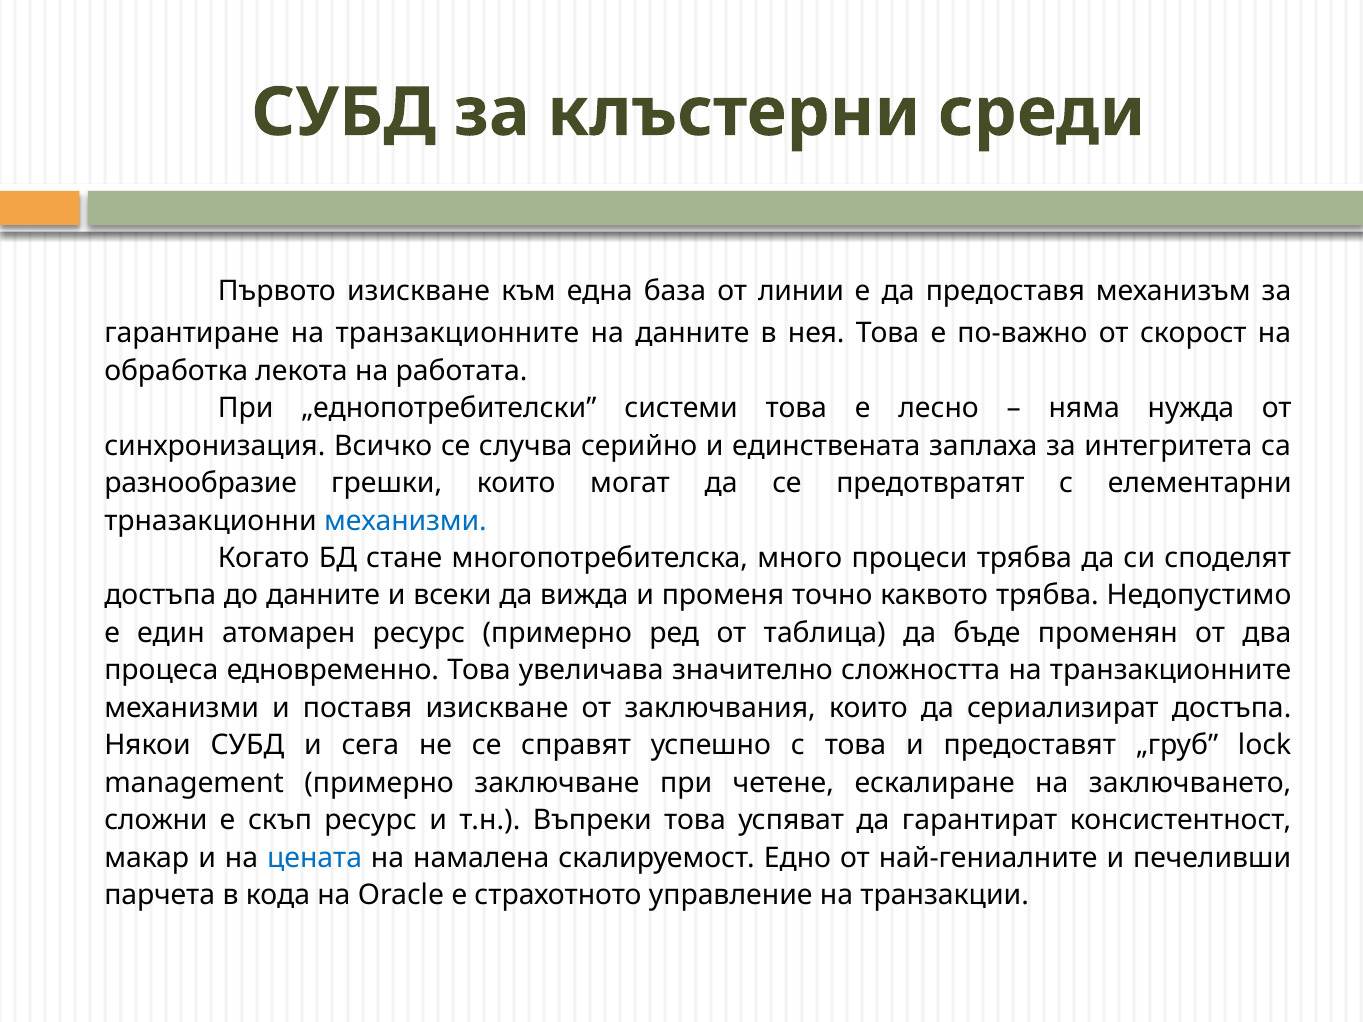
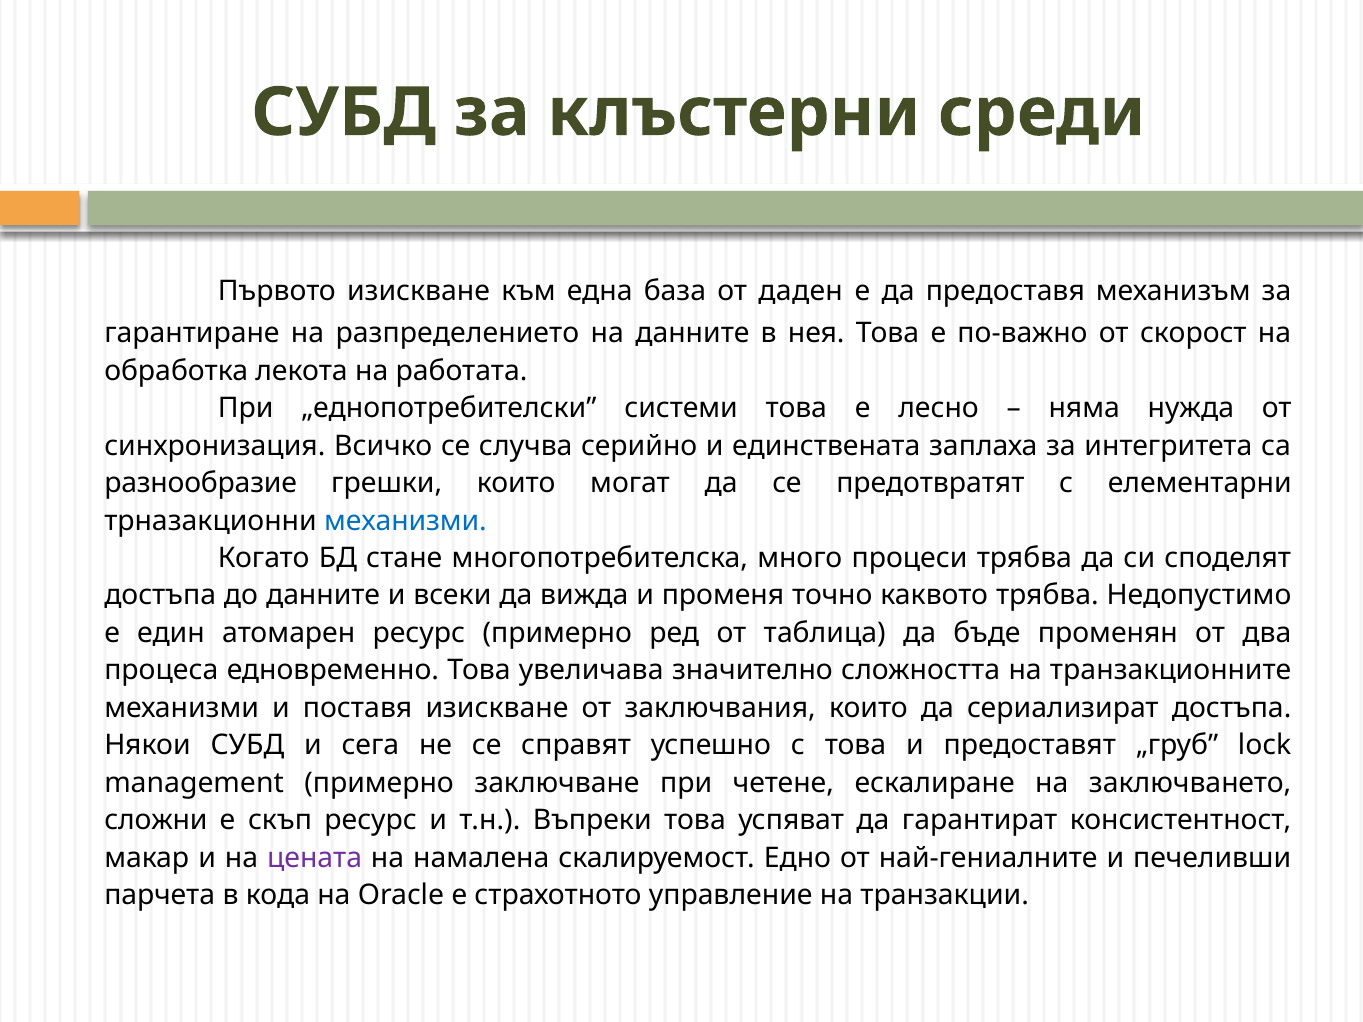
линии: линии -> даден
гарантиране на транзакционните: транзакционните -> разпределението
цената colour: blue -> purple
